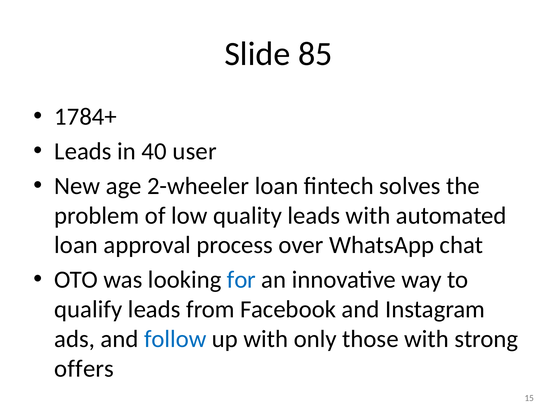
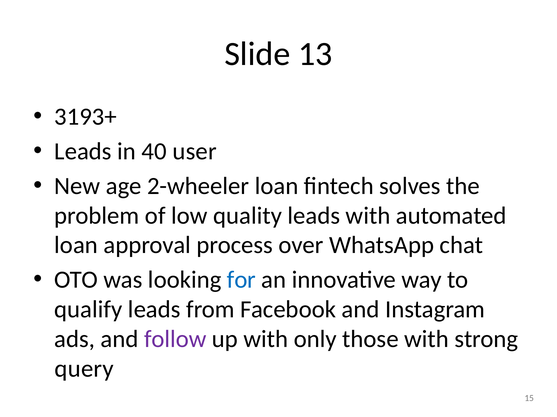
85: 85 -> 13
1784+: 1784+ -> 3193+
follow colour: blue -> purple
offers: offers -> query
